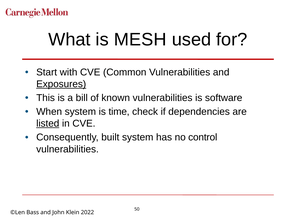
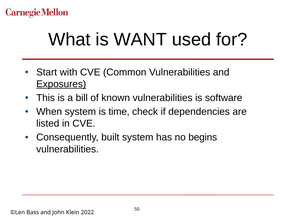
MESH: MESH -> WANT
listed underline: present -> none
control: control -> begins
